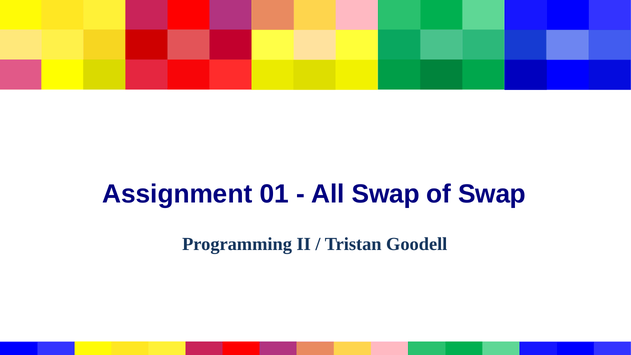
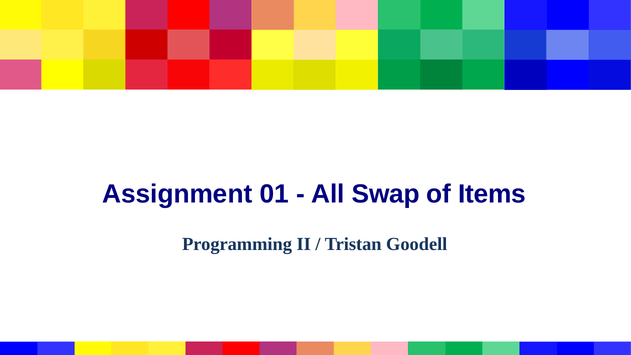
of Swap: Swap -> Items
